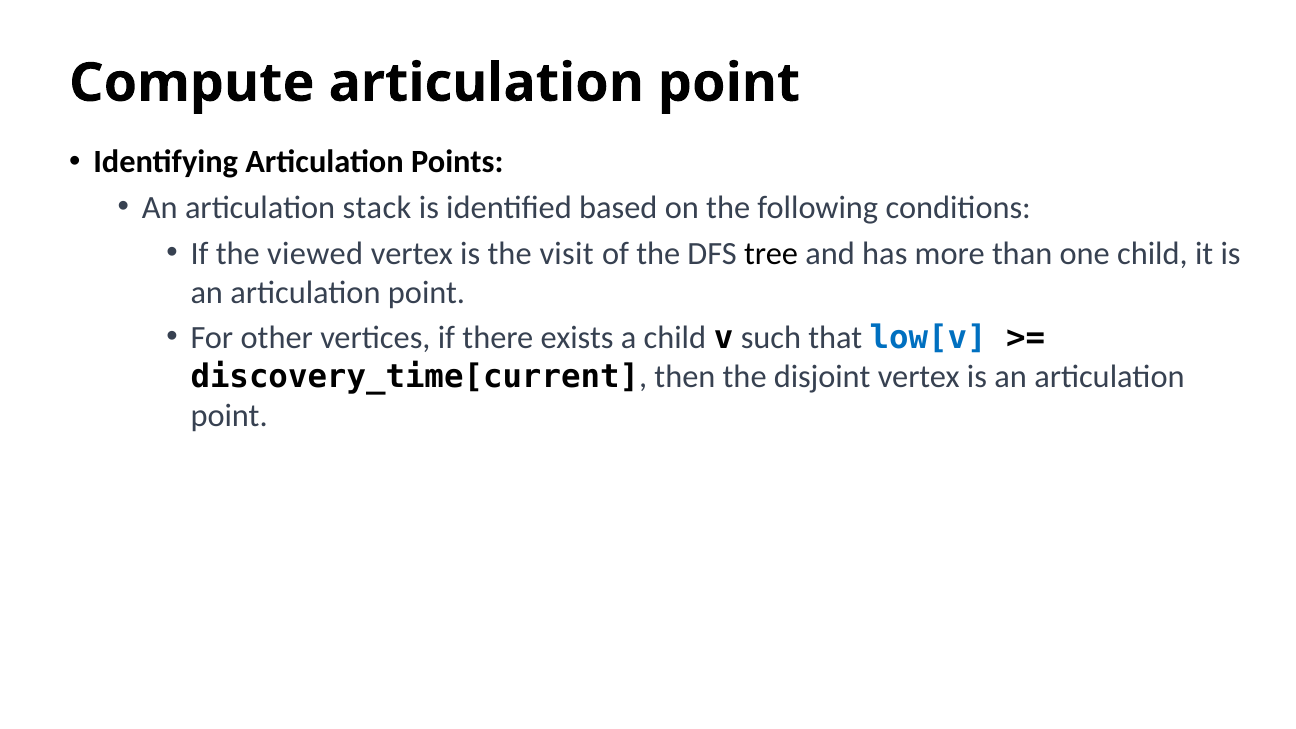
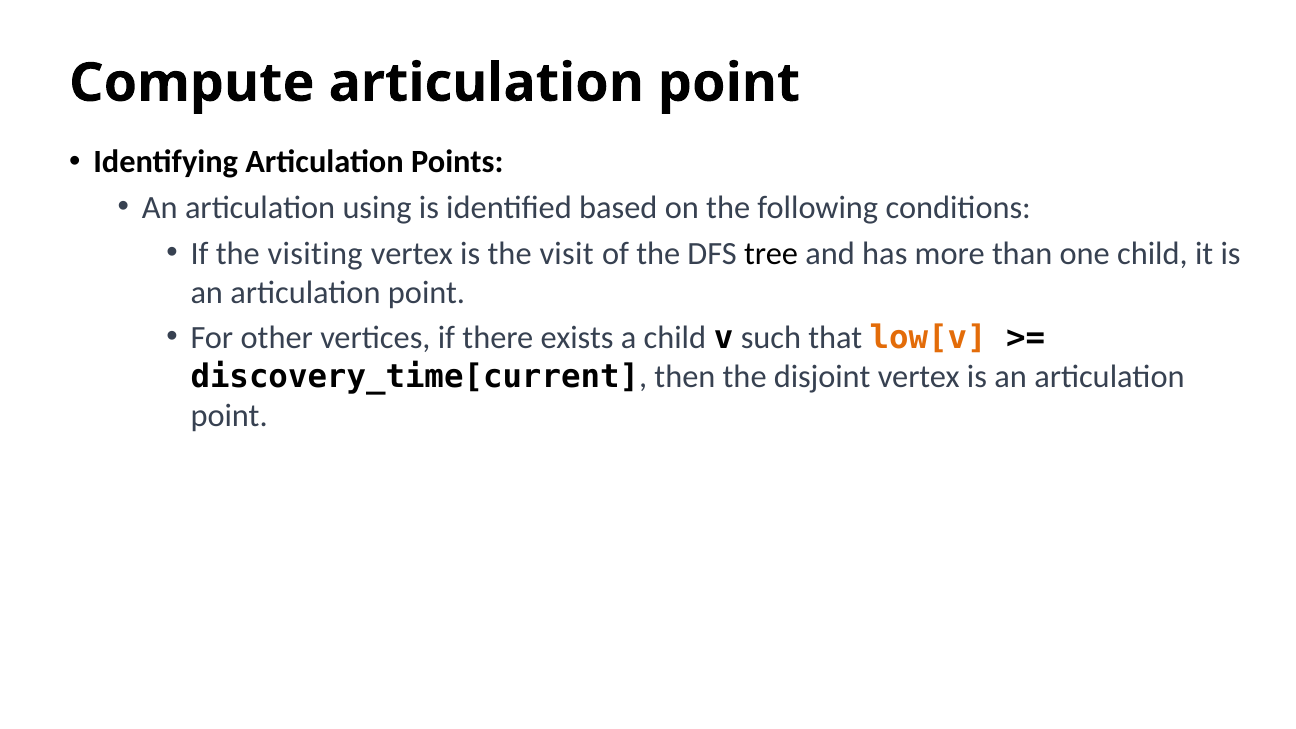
stack: stack -> using
viewed: viewed -> visiting
low[v colour: blue -> orange
